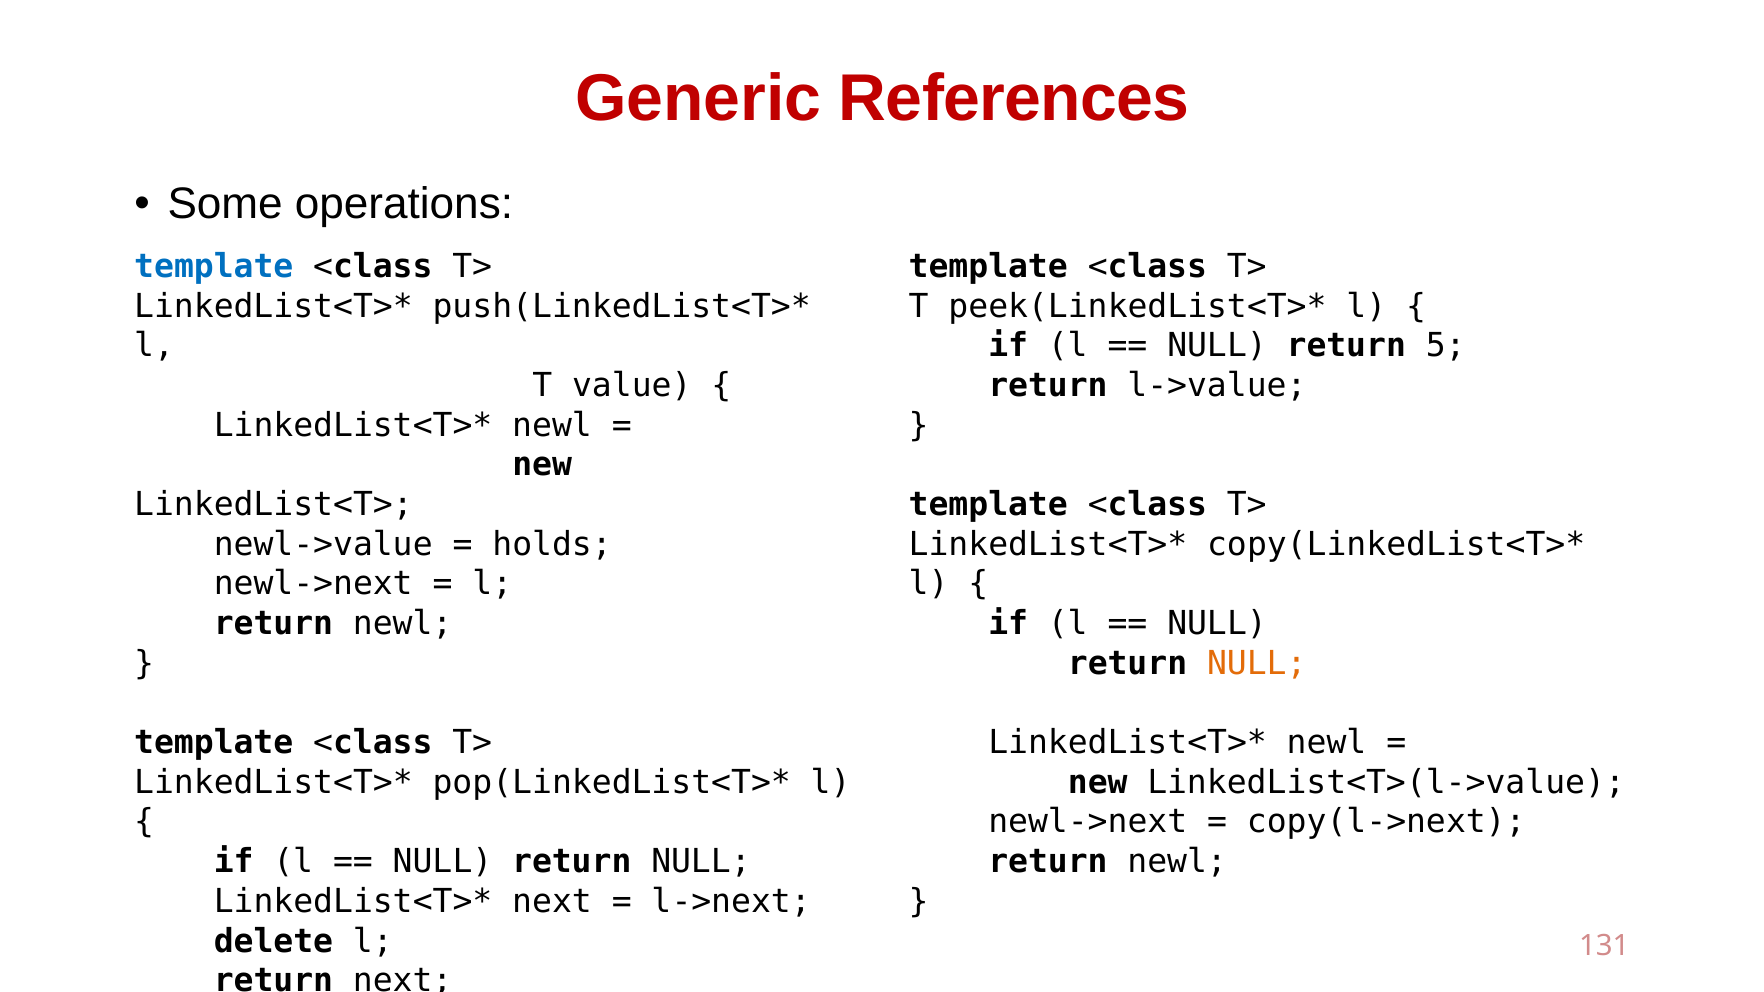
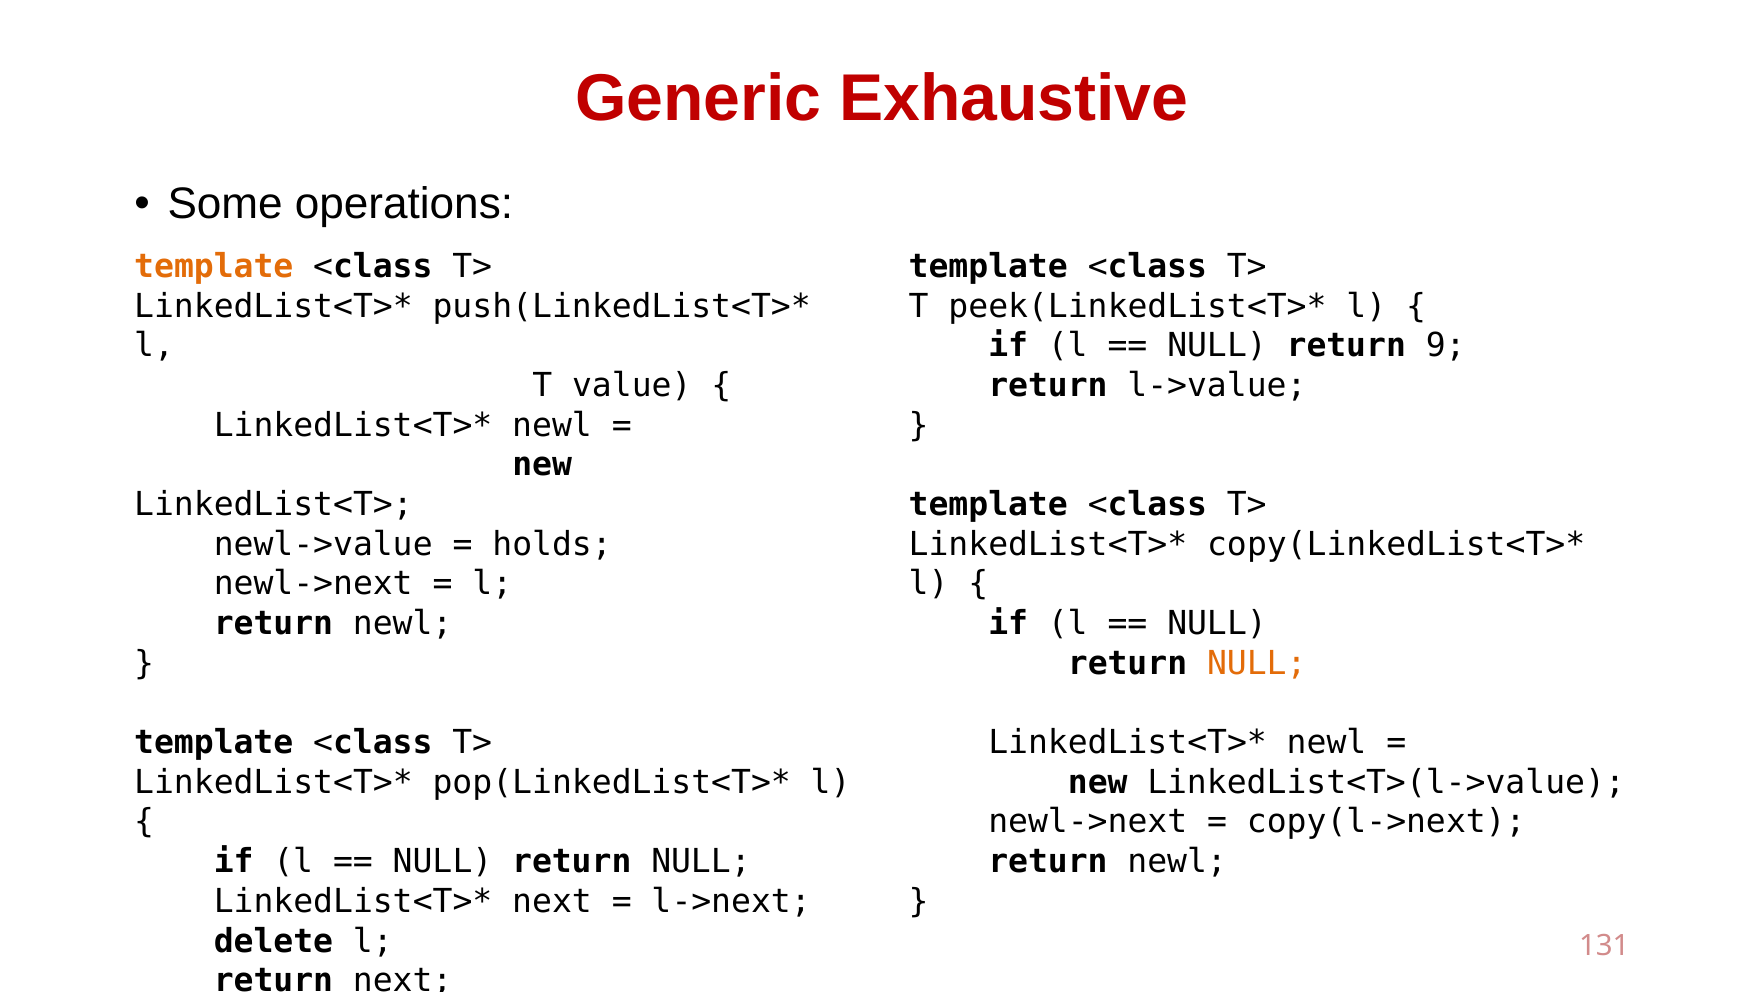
References: References -> Exhaustive
template at (214, 267) colour: blue -> orange
5: 5 -> 9
